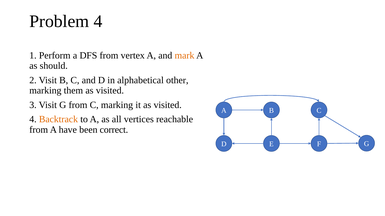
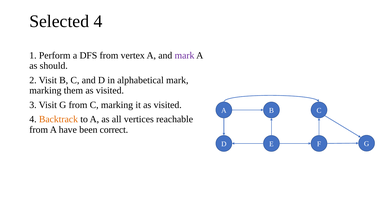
Problem: Problem -> Selected
mark at (185, 56) colour: orange -> purple
alphabetical other: other -> mark
